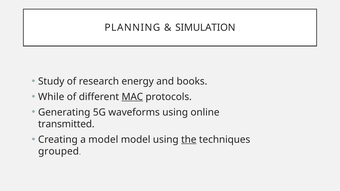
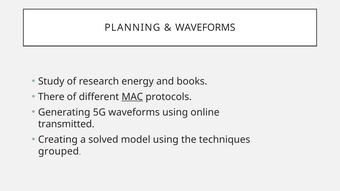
SIMULATION at (205, 28): SIMULATION -> WAVEFORMS
While: While -> There
a model: model -> solved
the underline: present -> none
